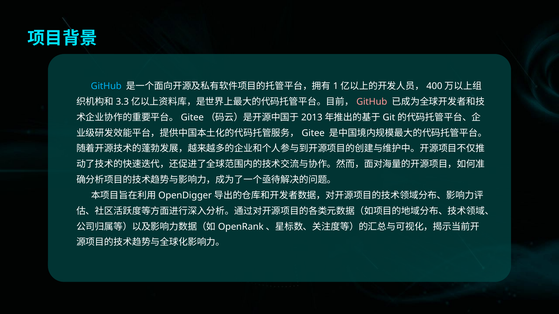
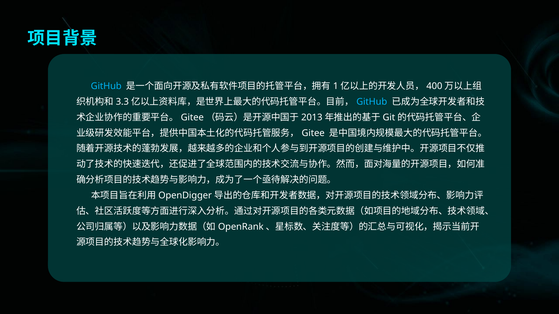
GitHub at (372, 102) colour: pink -> light blue
